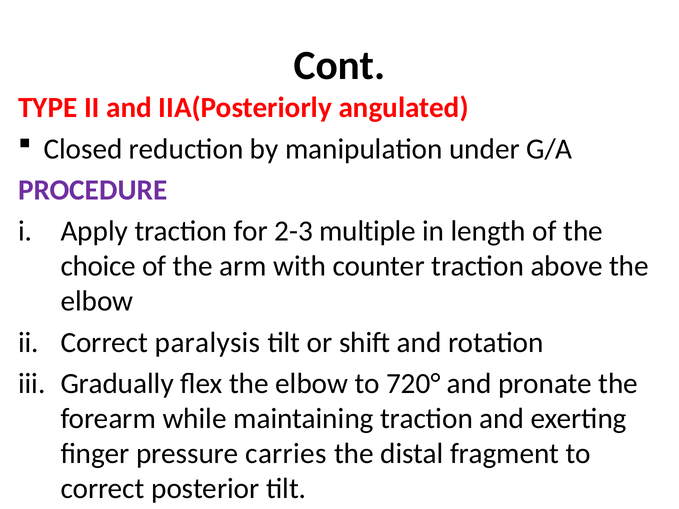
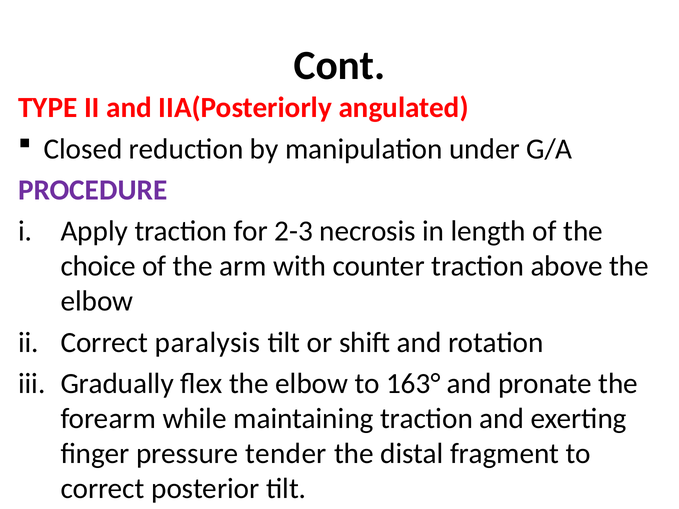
multiple: multiple -> necrosis
720°: 720° -> 163°
carries: carries -> tender
